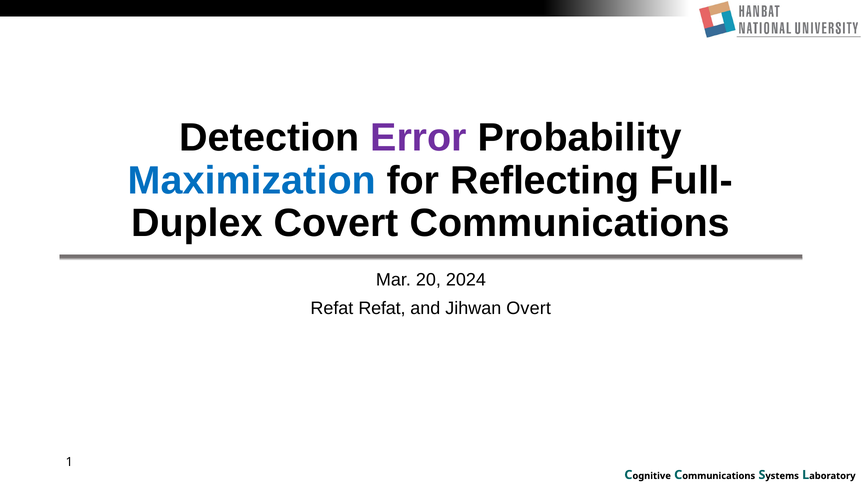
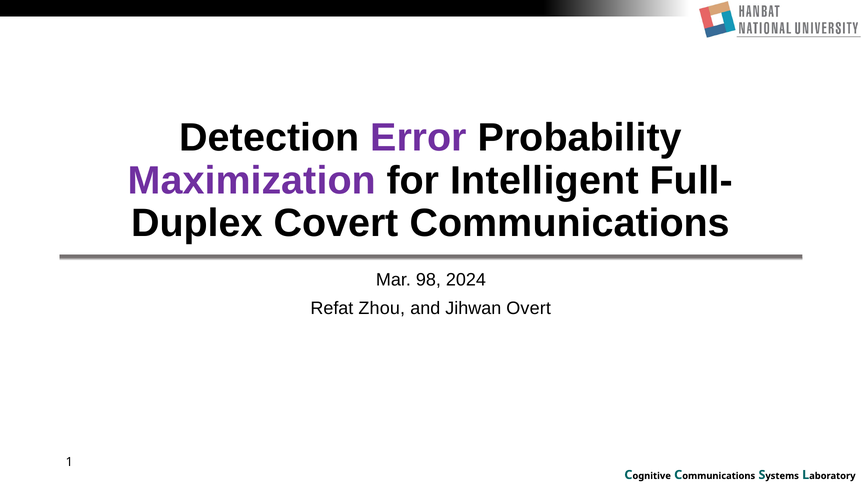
Maximization colour: blue -> purple
Reflecting: Reflecting -> Intelligent
20: 20 -> 98
Refat Refat: Refat -> Zhou
